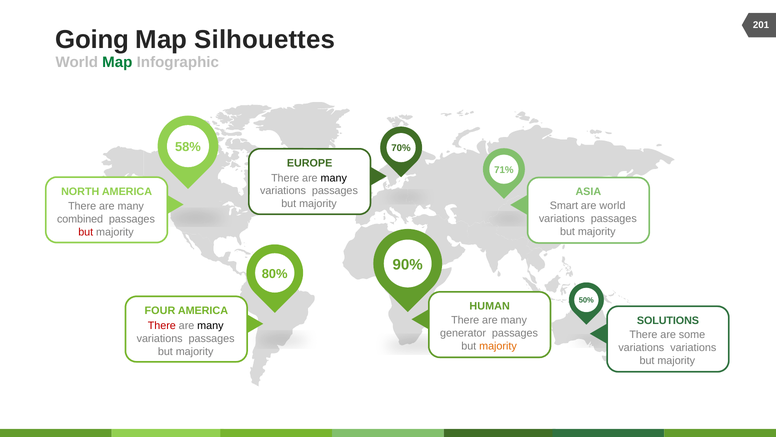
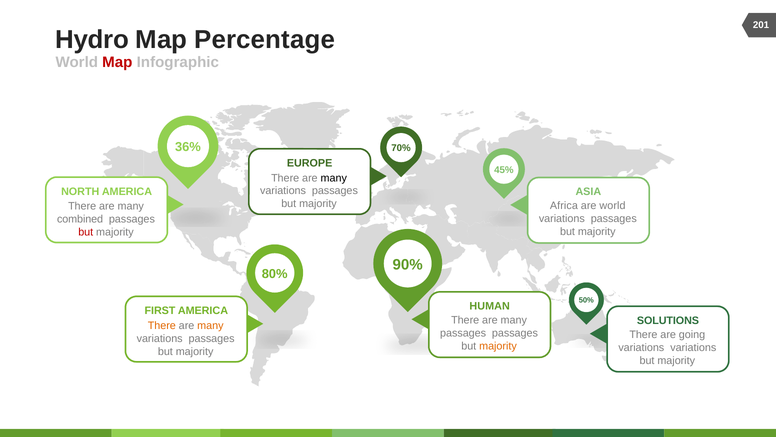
Going: Going -> Hydro
Silhouettes: Silhouettes -> Percentage
Map at (117, 62) colour: green -> red
58%: 58% -> 36%
71%: 71% -> 45%
Smart: Smart -> Africa
FOUR: FOUR -> FIRST
There at (162, 325) colour: red -> orange
many at (210, 325) colour: black -> orange
generator at (463, 333): generator -> passages
some: some -> going
